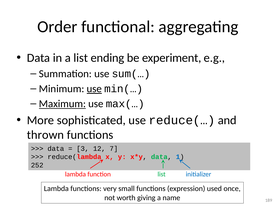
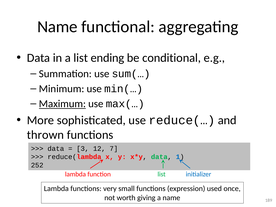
Order at (57, 27): Order -> Name
experiment: experiment -> conditional
use at (94, 89) underline: present -> none
